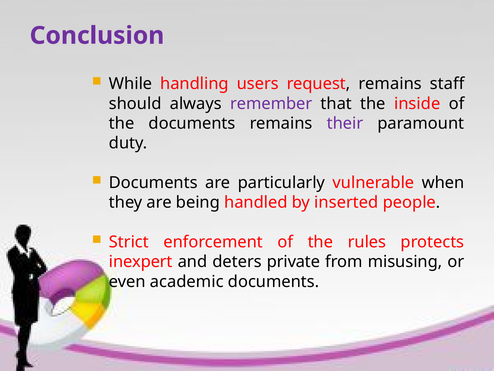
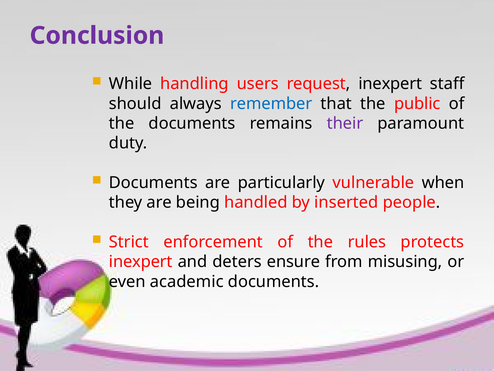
request remains: remains -> inexpert
remember colour: purple -> blue
inside: inside -> public
private: private -> ensure
